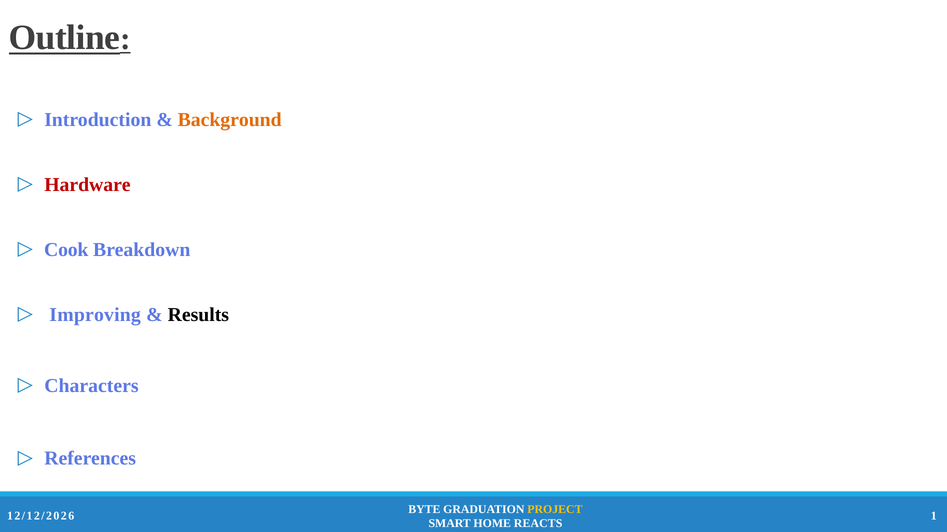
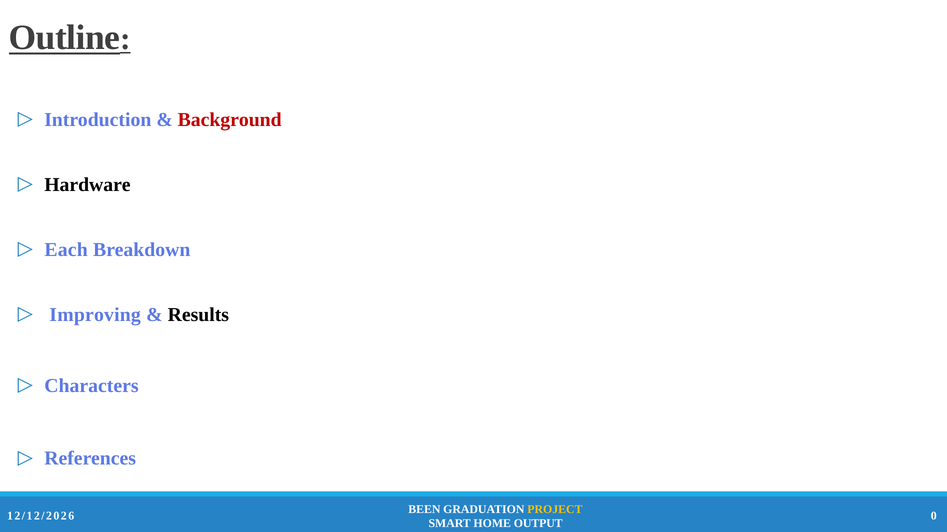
Background colour: orange -> red
Hardware colour: red -> black
Cook: Cook -> Each
BYTE: BYTE -> BEEN
1: 1 -> 0
REACTS: REACTS -> OUTPUT
